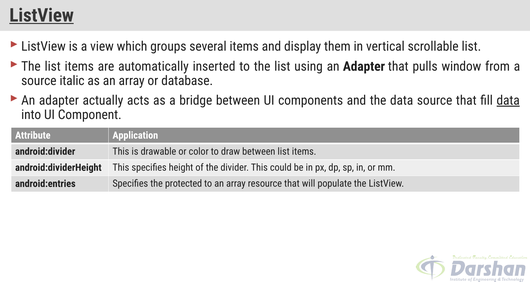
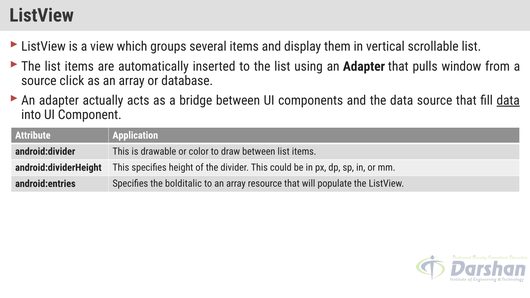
ListView at (42, 15) underline: present -> none
italic: italic -> click
protected: protected -> bolditalic
